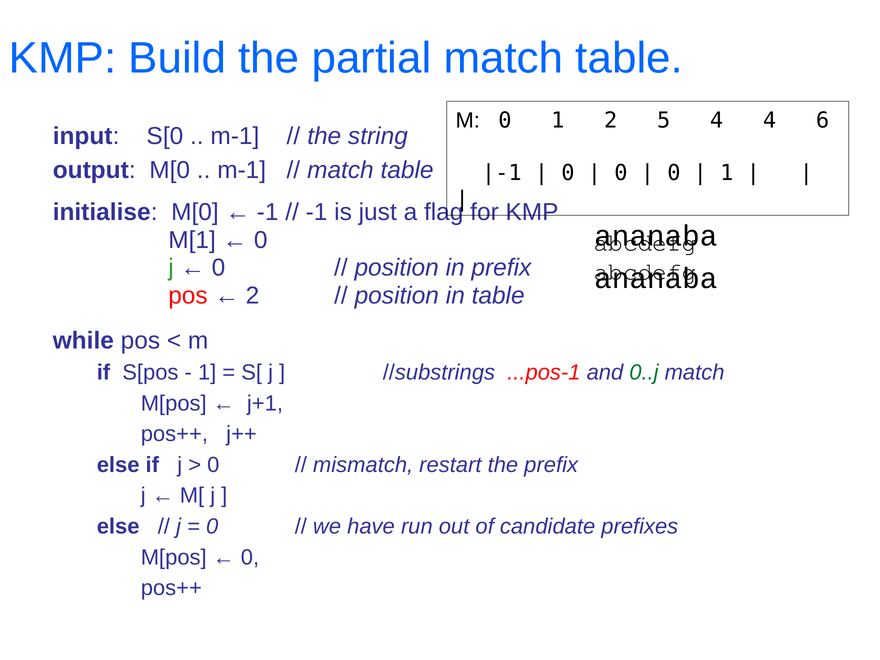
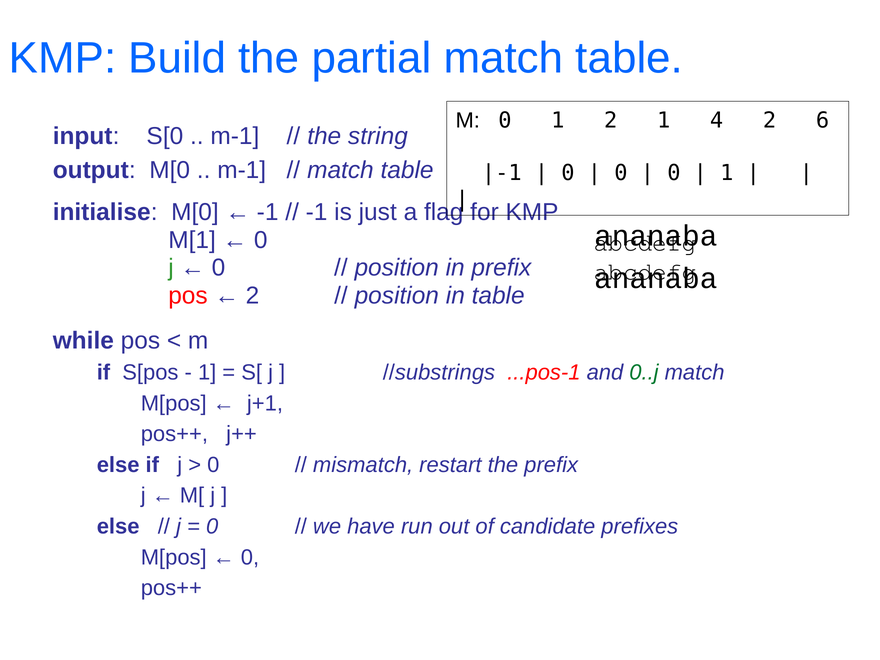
2 5: 5 -> 1
4 4: 4 -> 2
